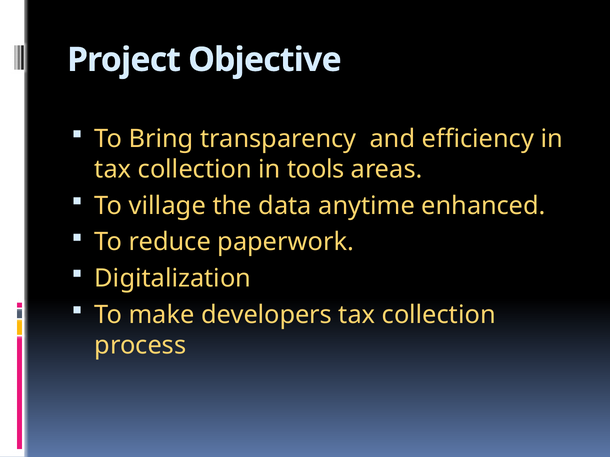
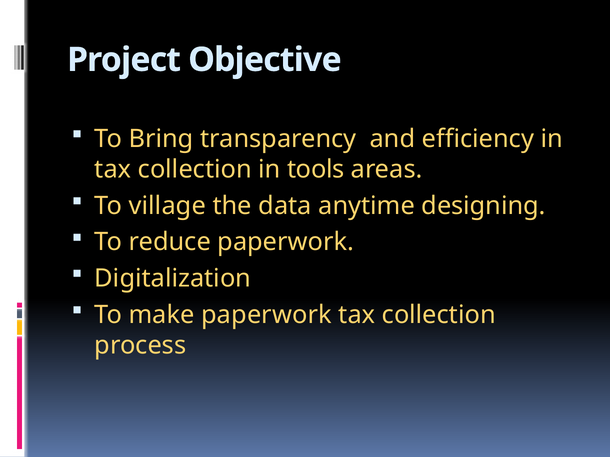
enhanced: enhanced -> designing
make developers: developers -> paperwork
